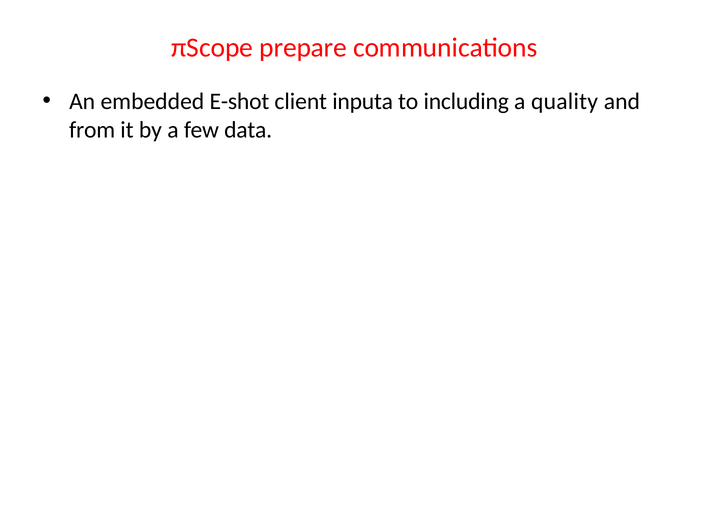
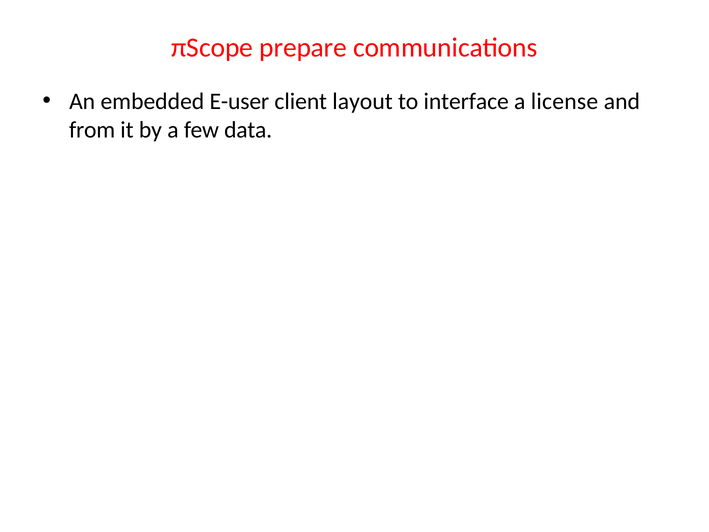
E-shot: E-shot -> E-user
inputa: inputa -> layout
including: including -> interface
quality: quality -> license
